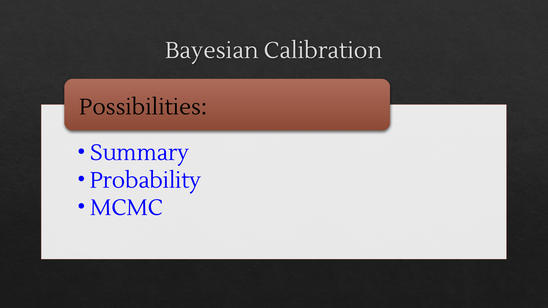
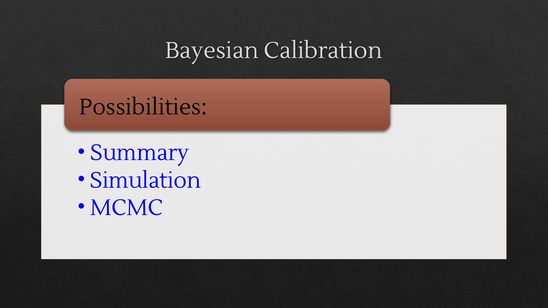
Probability: Probability -> Simulation
